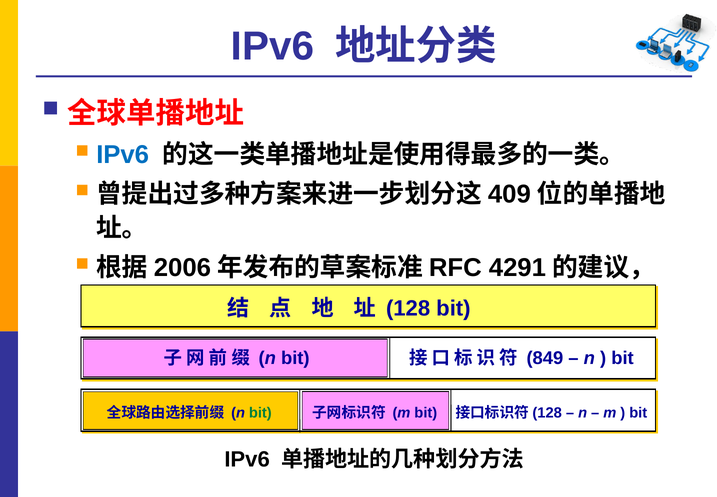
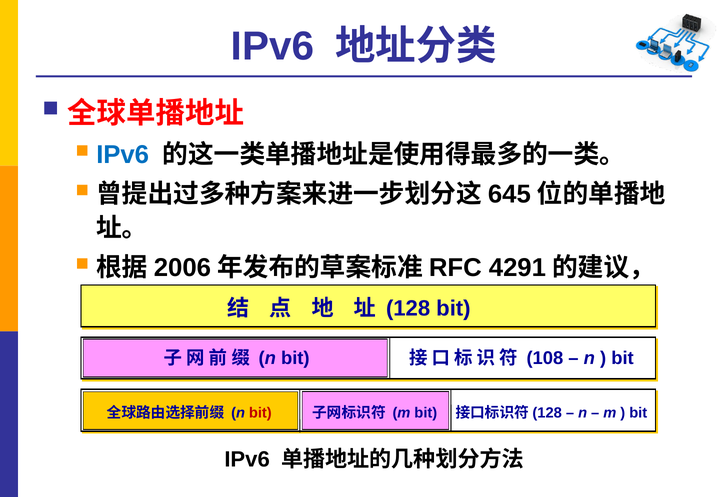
409: 409 -> 645
849: 849 -> 108
bit at (260, 412) colour: green -> red
